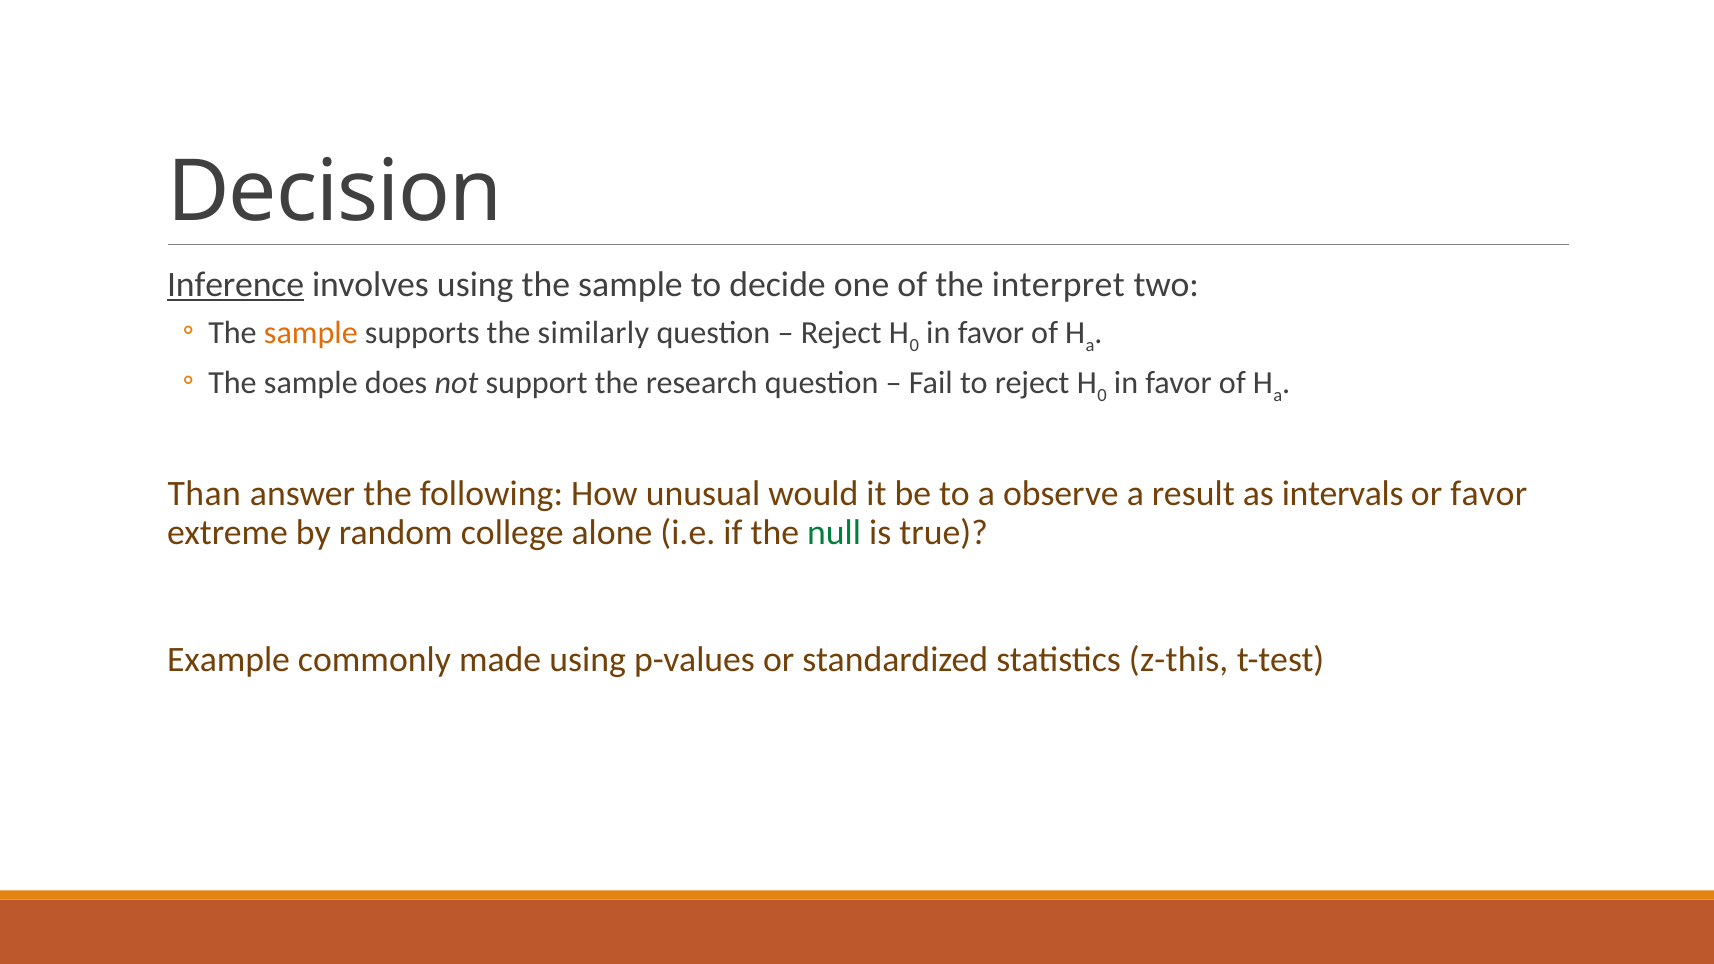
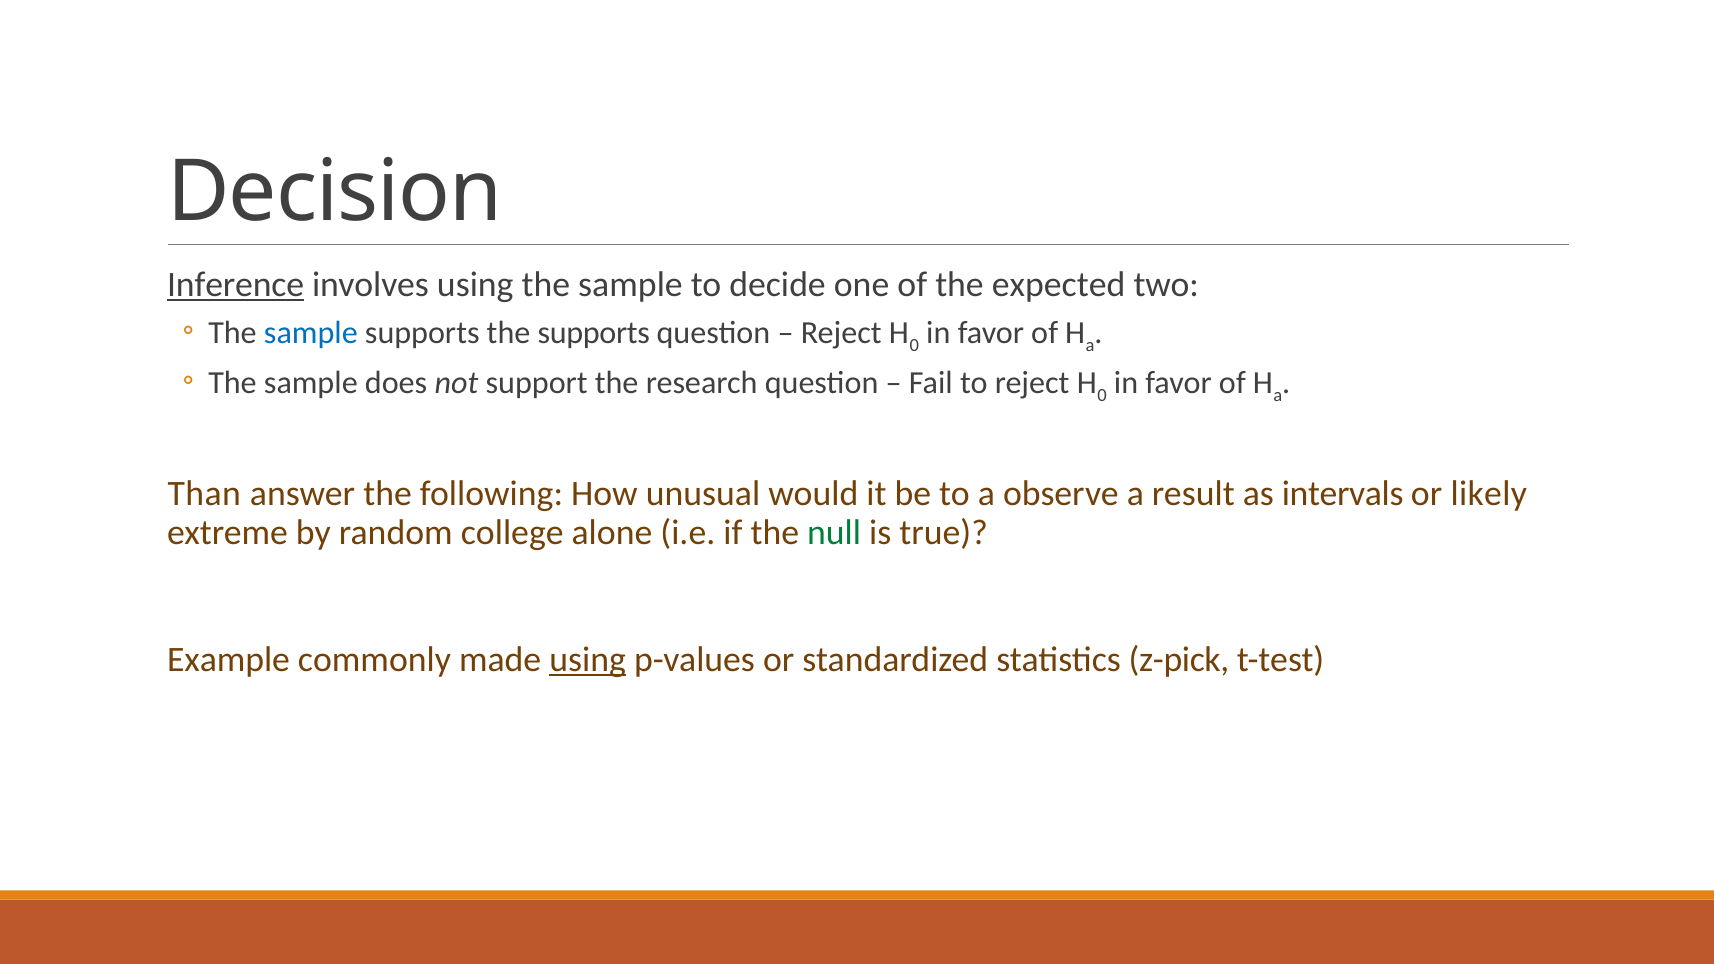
interpret: interpret -> expected
sample at (311, 333) colour: orange -> blue
the similarly: similarly -> supports
or favor: favor -> likely
using at (588, 660) underline: none -> present
z-this: z-this -> z-pick
